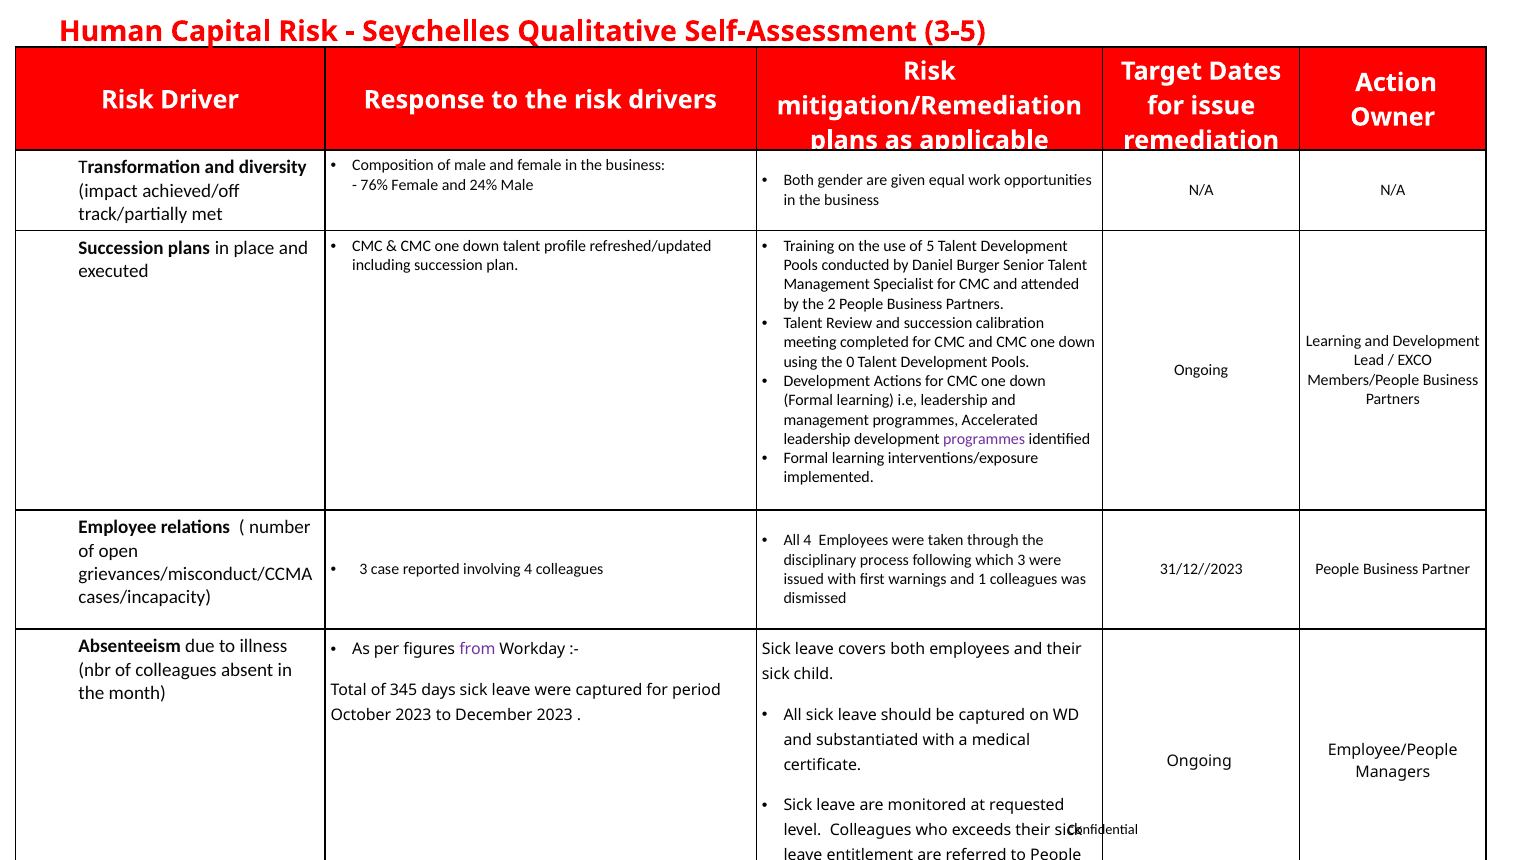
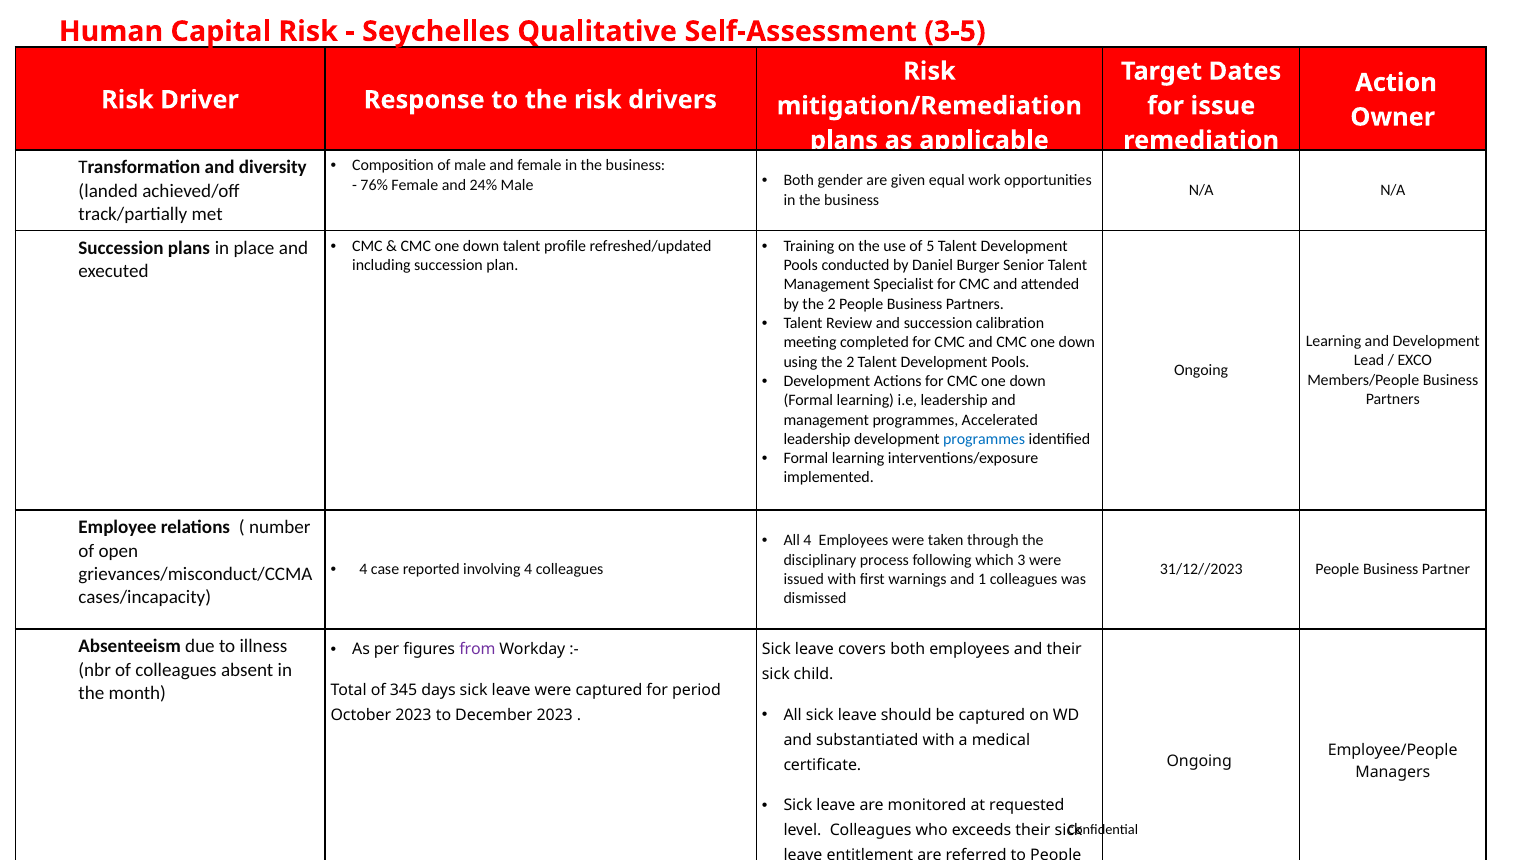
impact: impact -> landed
using the 0: 0 -> 2
programmes at (984, 439) colour: purple -> blue
3 at (363, 570): 3 -> 4
